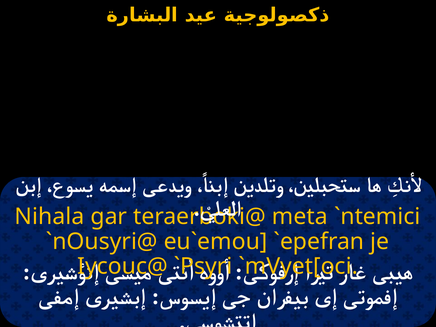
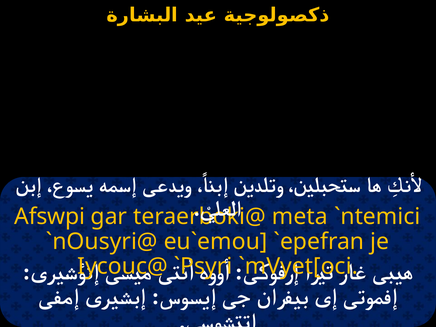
Nihala: Nihala -> Afswpi
